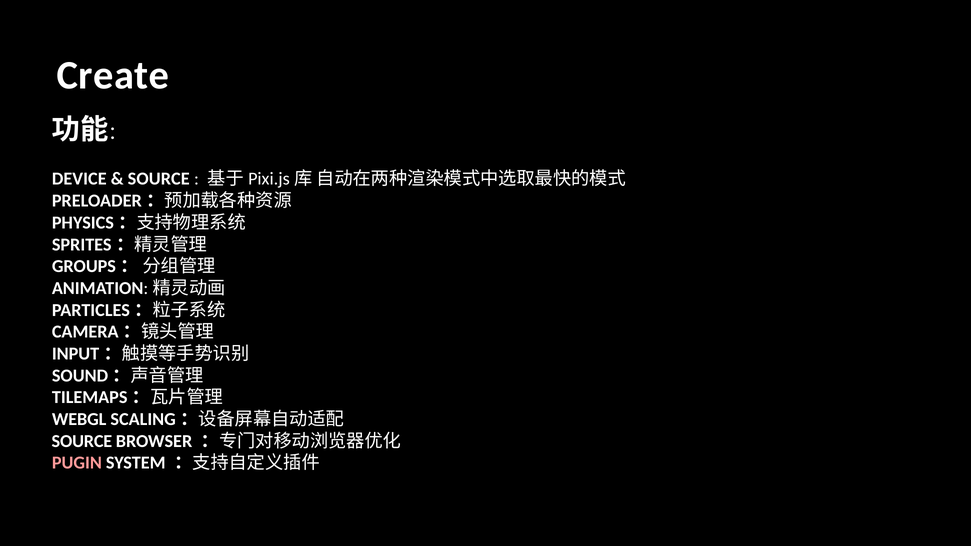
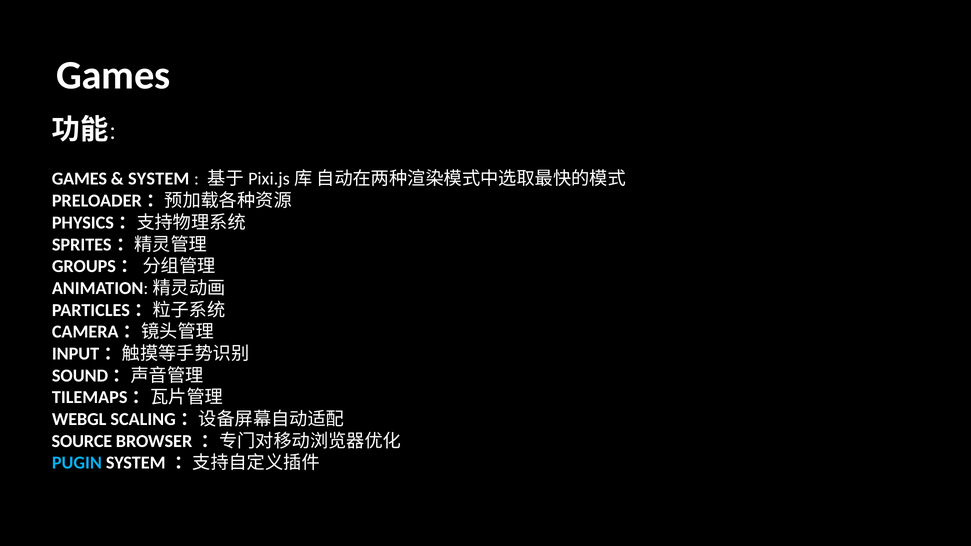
Create at (113, 75): Create -> Games
DEVICE at (79, 179): DEVICE -> GAMES
SOURCE at (159, 179): SOURCE -> SYSTEM
PUGIN colour: pink -> light blue
